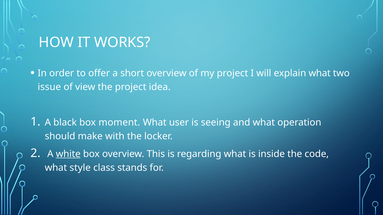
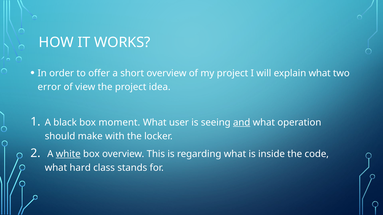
issue: issue -> error
and underline: none -> present
style: style -> hard
